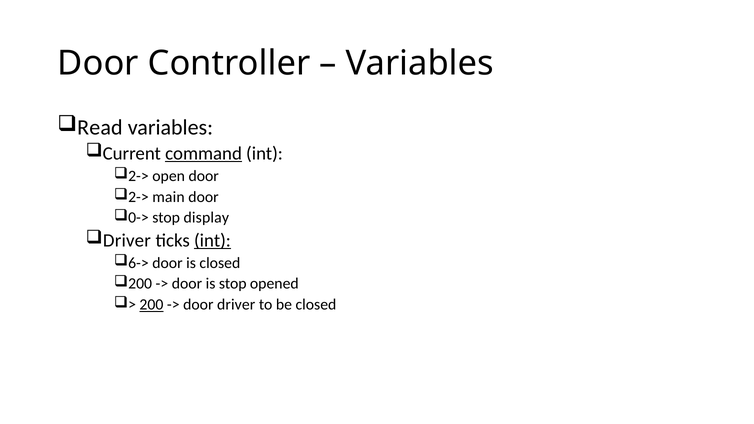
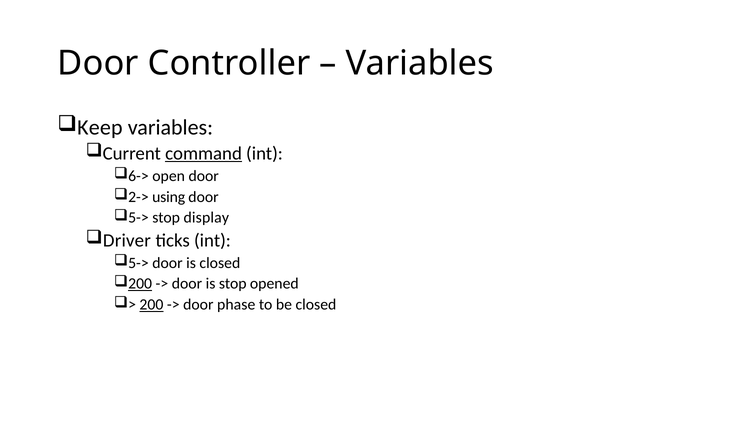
Read: Read -> Keep
2-> at (138, 176): 2-> -> 6->
main: main -> using
0-> at (138, 218): 0-> -> 5->
int at (212, 240) underline: present -> none
6-> at (138, 263): 6-> -> 5->
200 at (140, 284) underline: none -> present
door driver: driver -> phase
